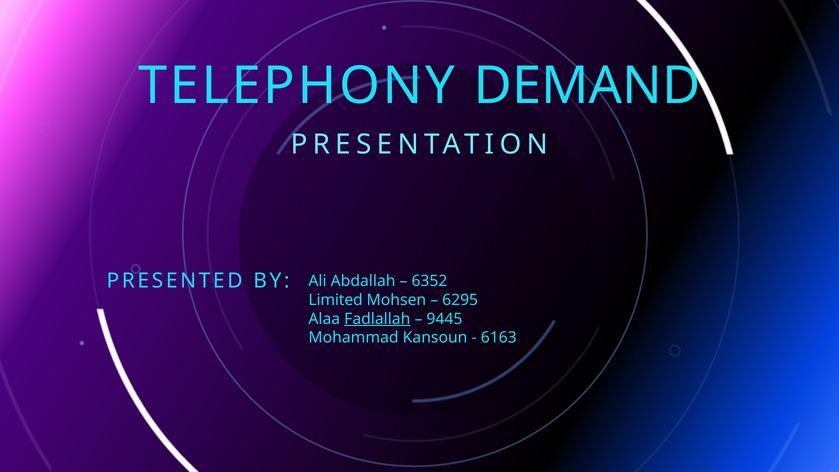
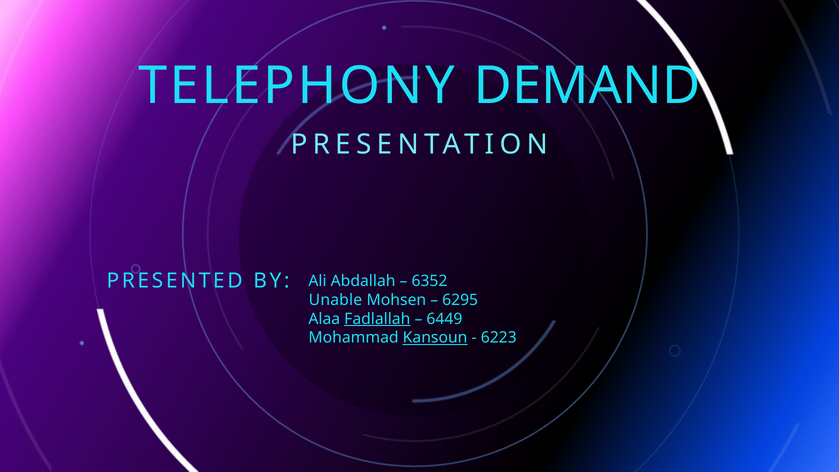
Limited: Limited -> Unable
9445: 9445 -> 6449
Kansoun underline: none -> present
6163: 6163 -> 6223
